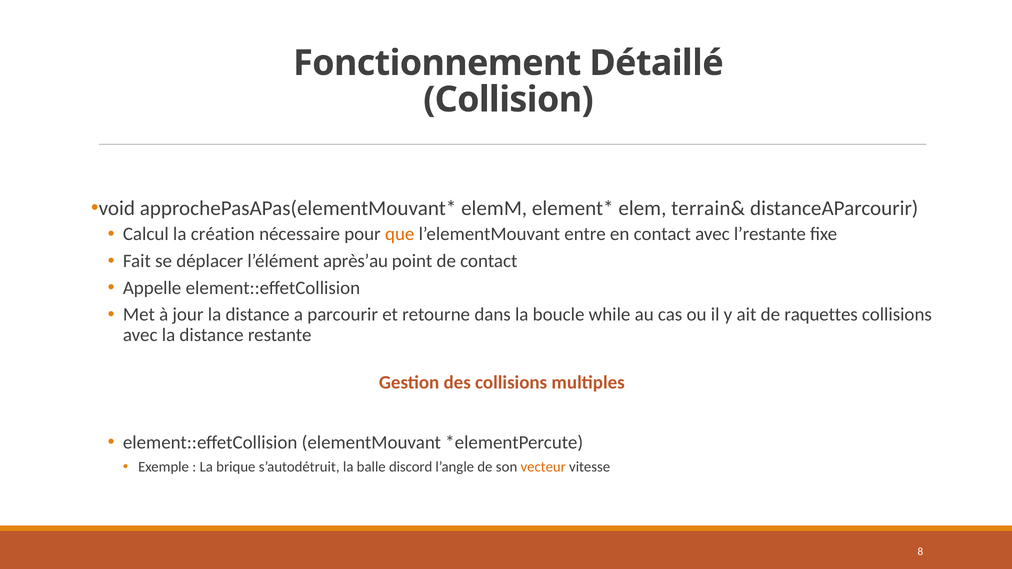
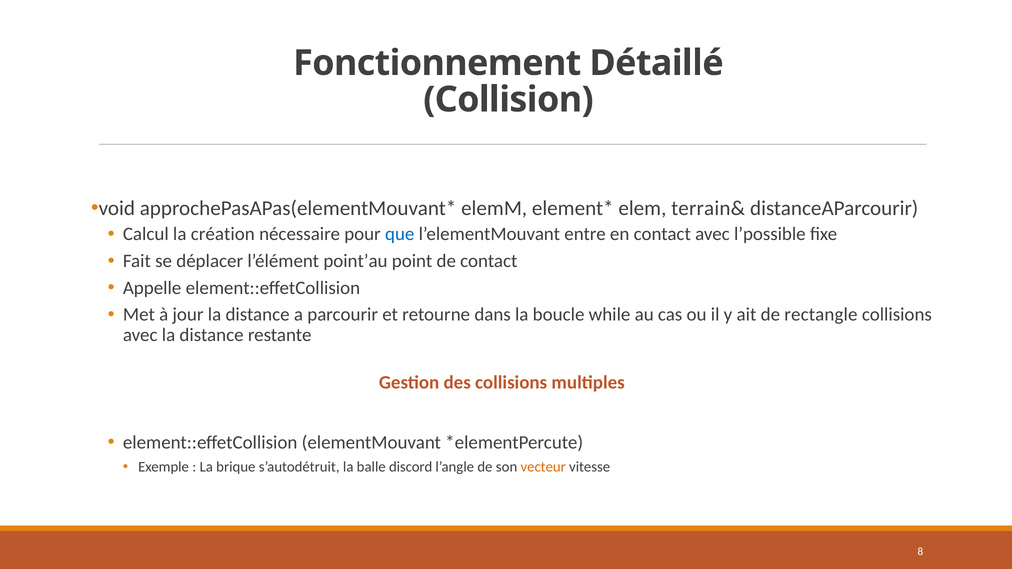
que colour: orange -> blue
l’restante: l’restante -> l’possible
après’au: après’au -> point’au
raquettes: raquettes -> rectangle
